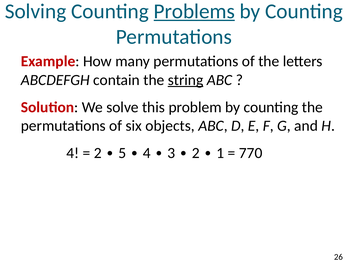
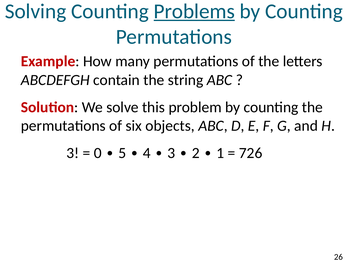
string underline: present -> none
4: 4 -> 3
2: 2 -> 0
770: 770 -> 726
